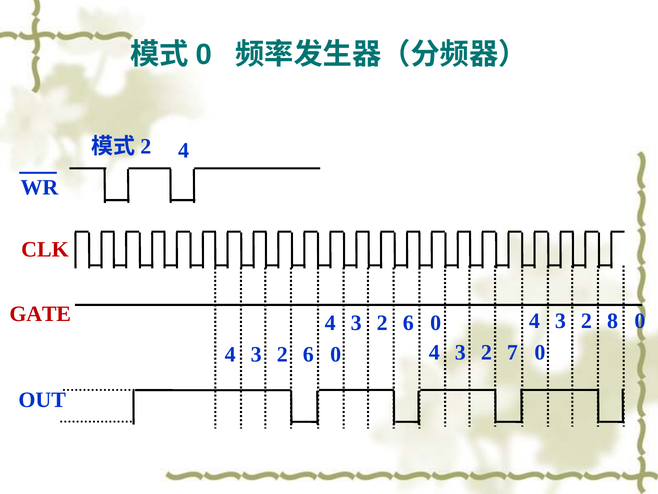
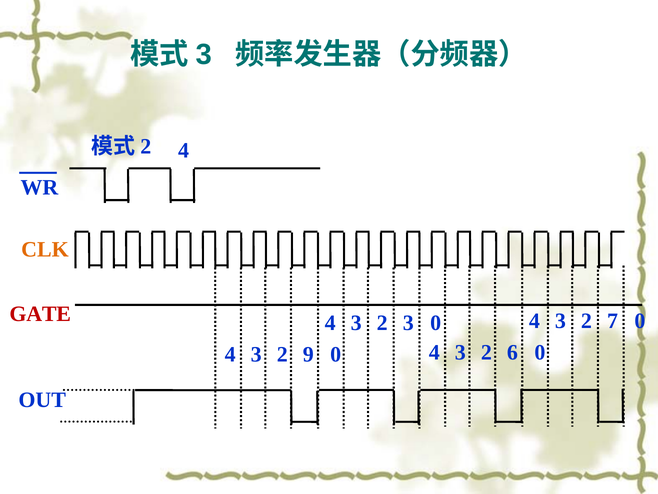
0 at (204, 55): 0 -> 3
CLK colour: red -> orange
8: 8 -> 7
6 at (408, 322): 6 -> 3
7: 7 -> 6
6 at (308, 354): 6 -> 9
